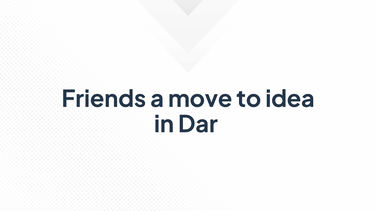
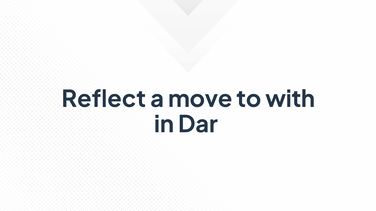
Friends: Friends -> Reflect
idea: idea -> with
